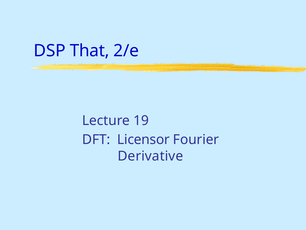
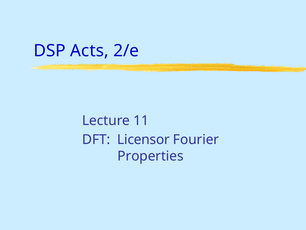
That: That -> Acts
19: 19 -> 11
Derivative: Derivative -> Properties
